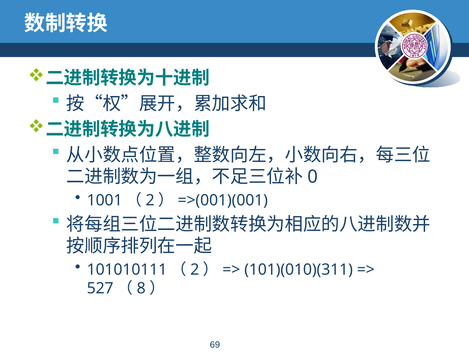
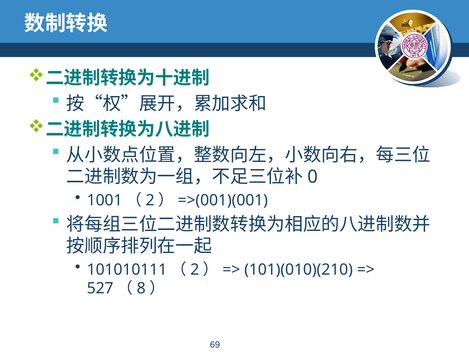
101)(010)(311: 101)(010)(311 -> 101)(010)(210
